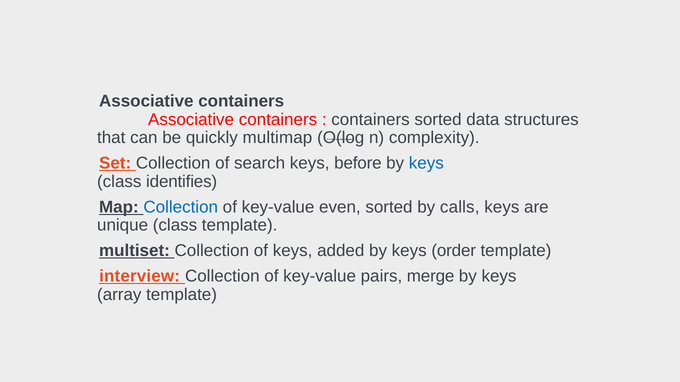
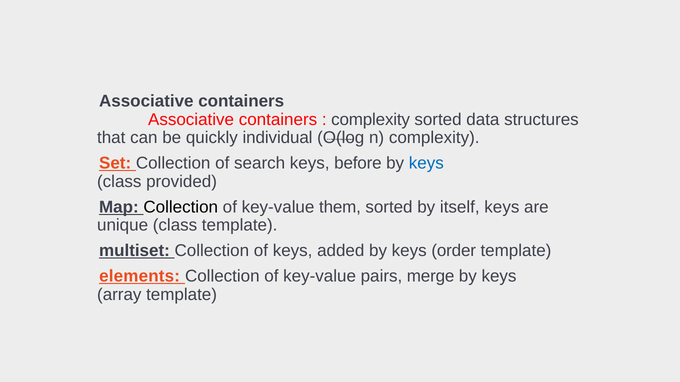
containers at (371, 120): containers -> complexity
multimap: multimap -> individual
identifies: identifies -> provided
Collection at (181, 207) colour: blue -> black
even: even -> them
calls: calls -> itself
interview: interview -> elements
